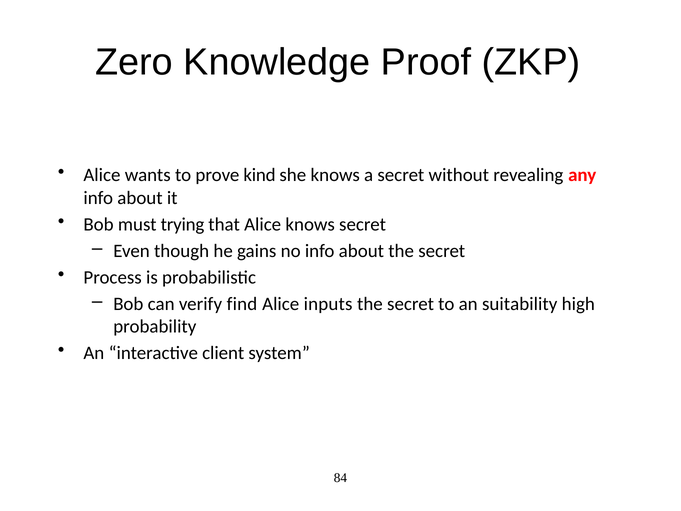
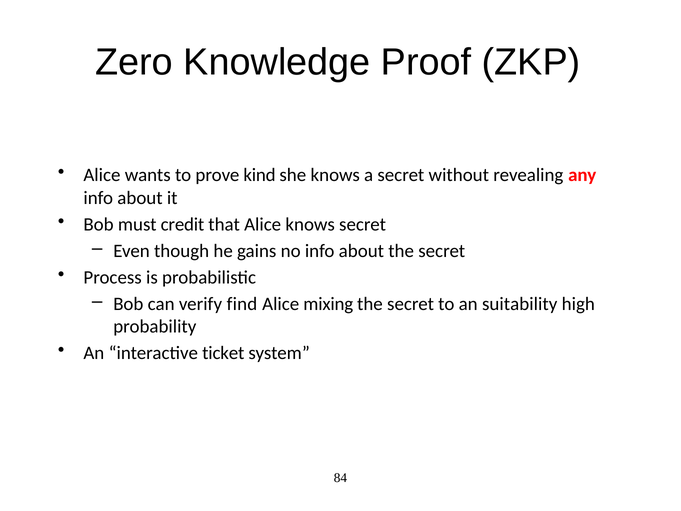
trying: trying -> credit
inputs: inputs -> mixing
client: client -> ticket
